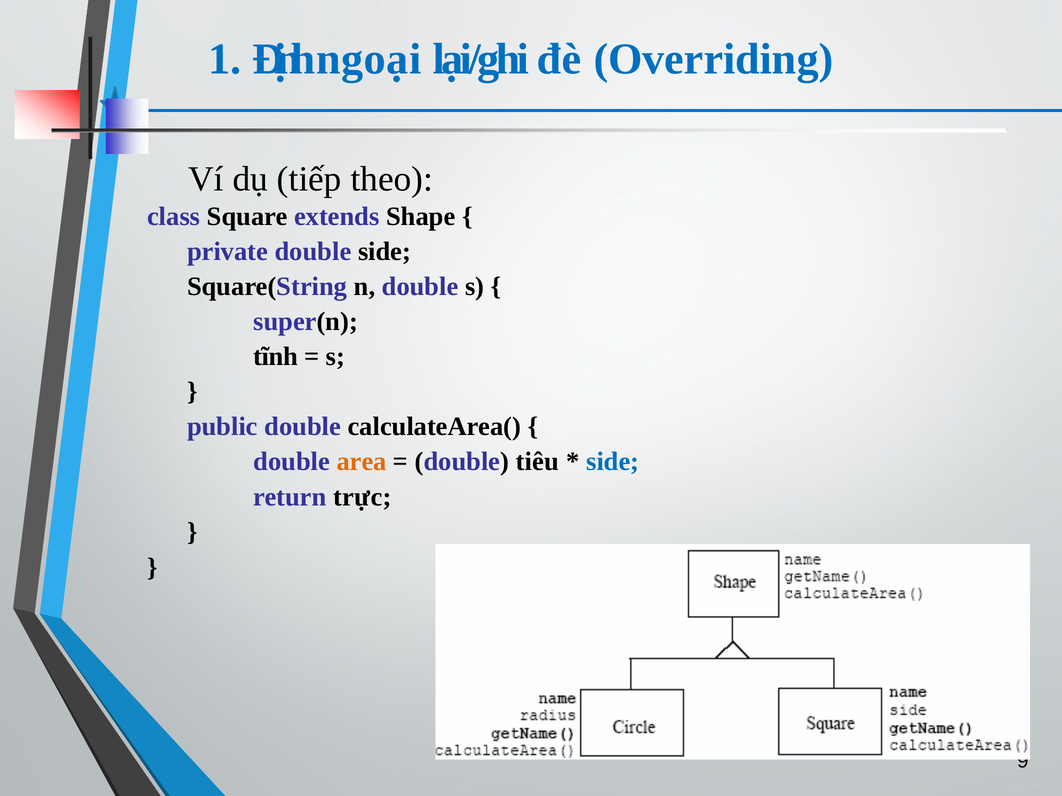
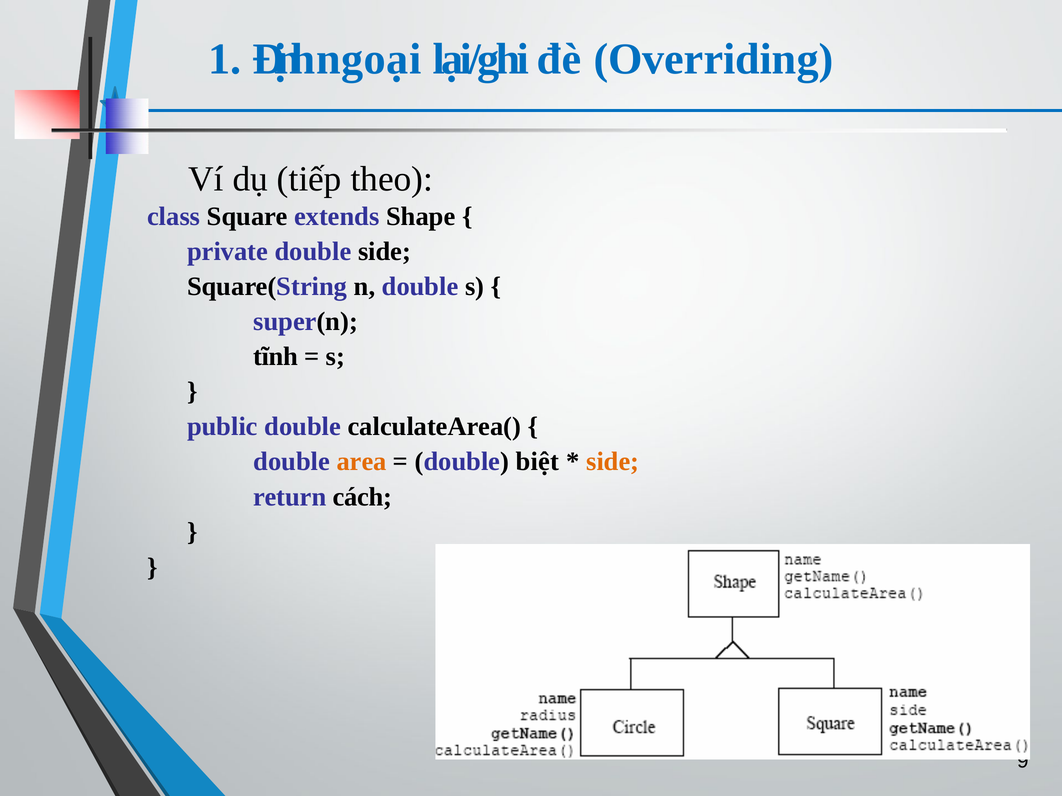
tiêu: tiêu -> biệt
side at (613, 462) colour: blue -> orange
trực: trực -> cách
